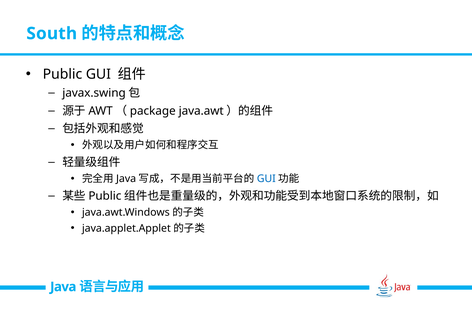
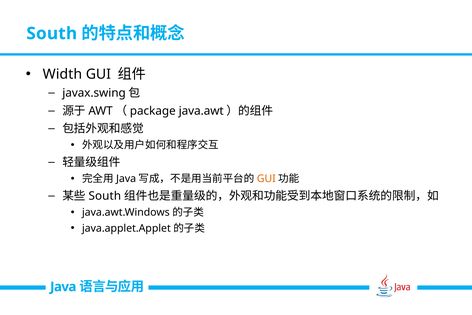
Public at (62, 74): Public -> Width
GUI at (266, 179) colour: blue -> orange
Public at (105, 196): Public -> South
